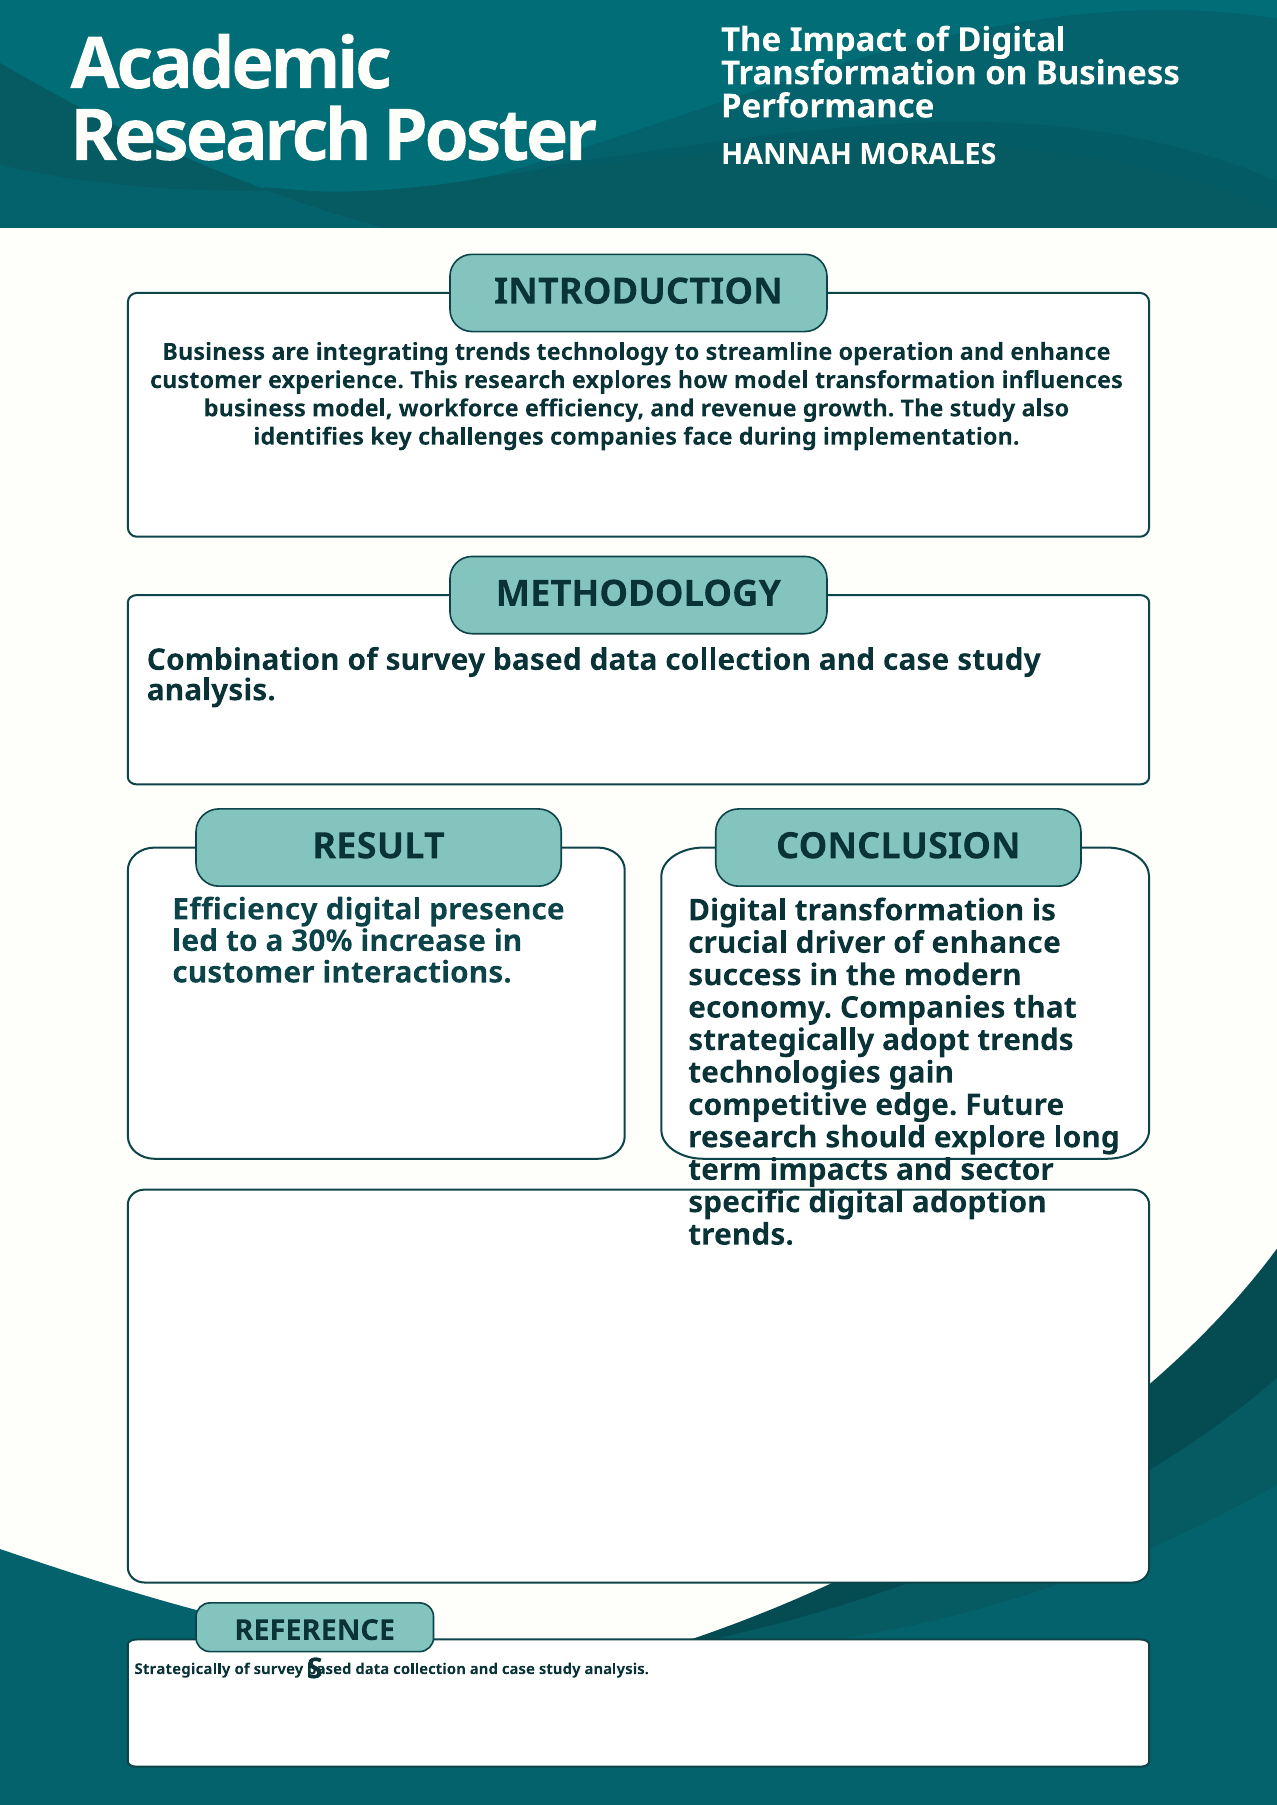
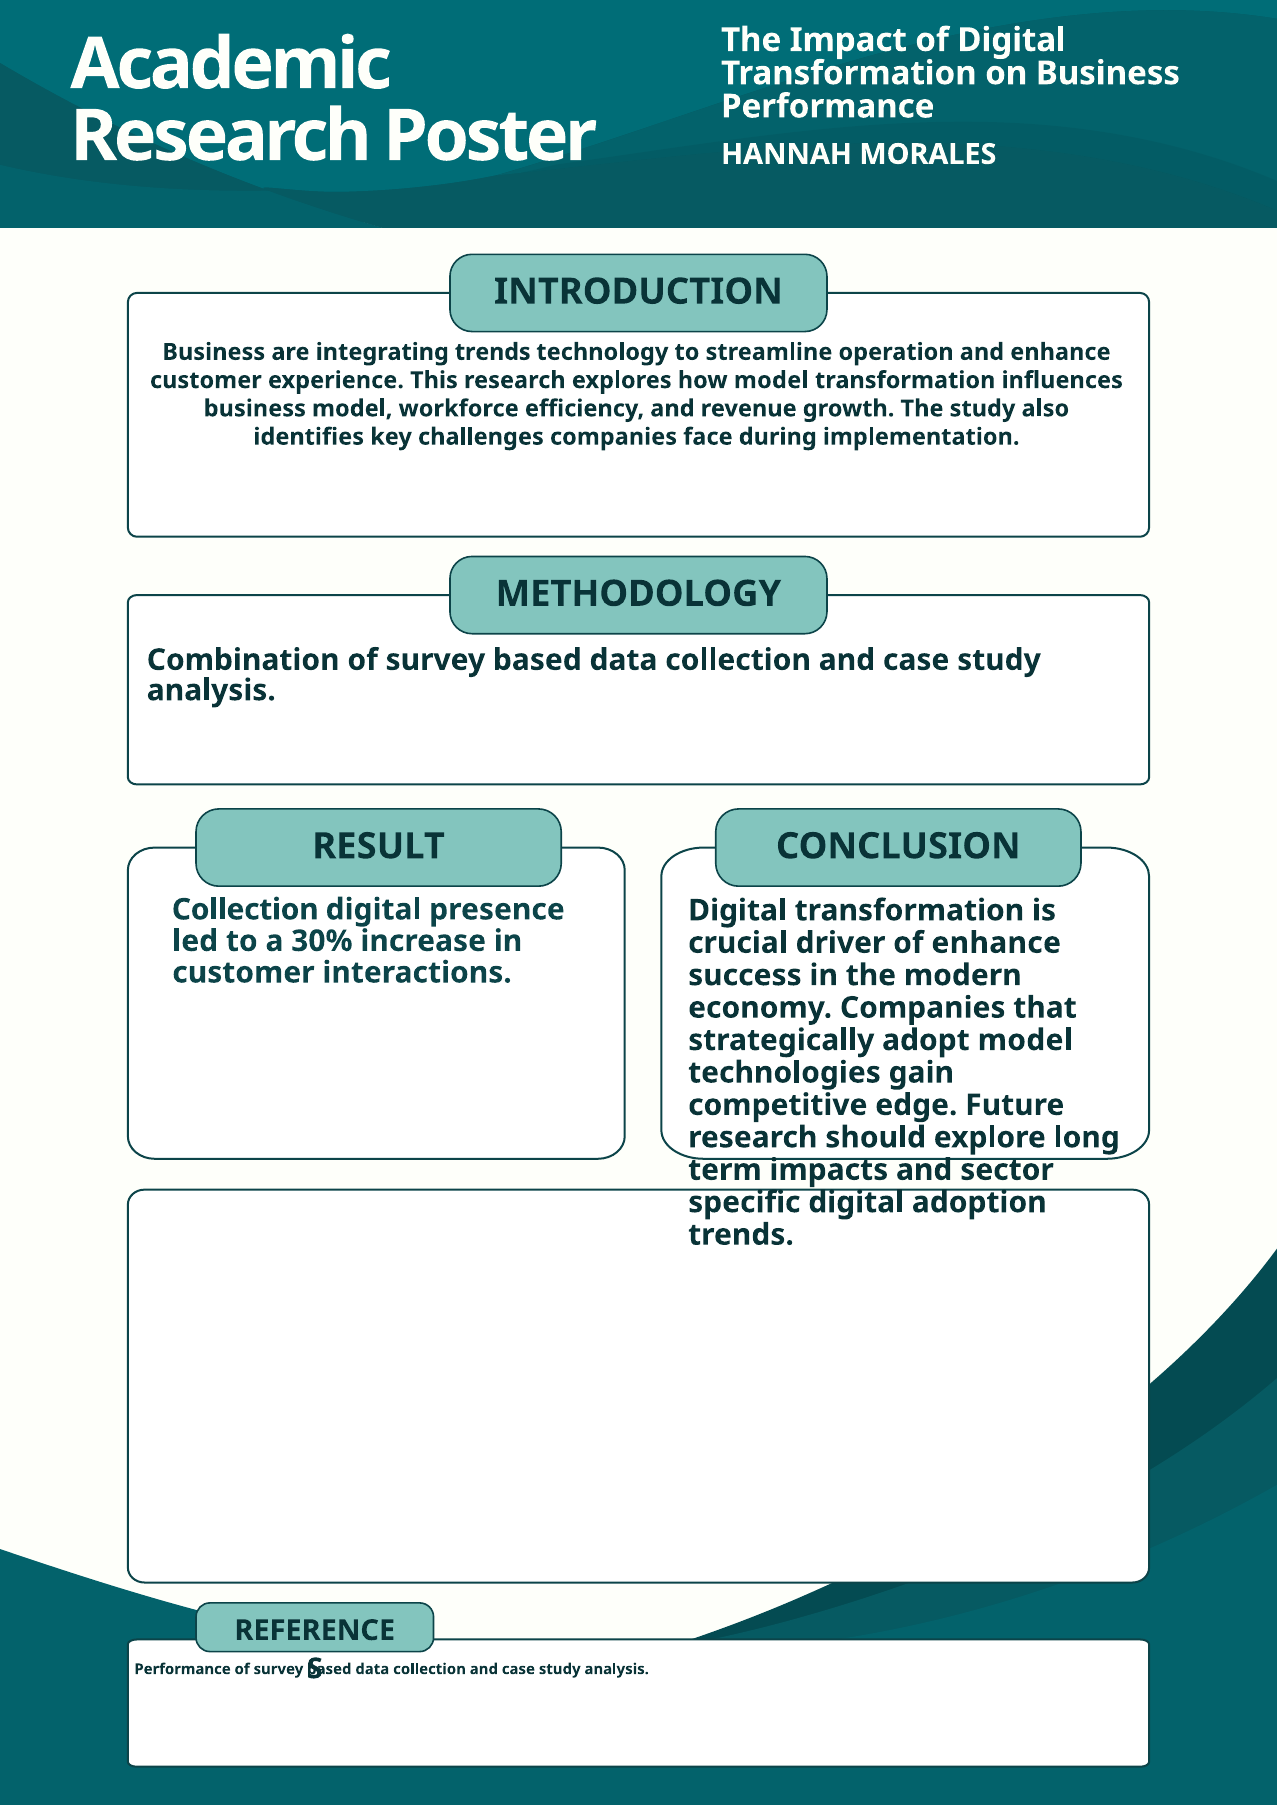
Efficiency at (245, 910): Efficiency -> Collection
adopt trends: trends -> model
Strategically at (182, 1669): Strategically -> Performance
